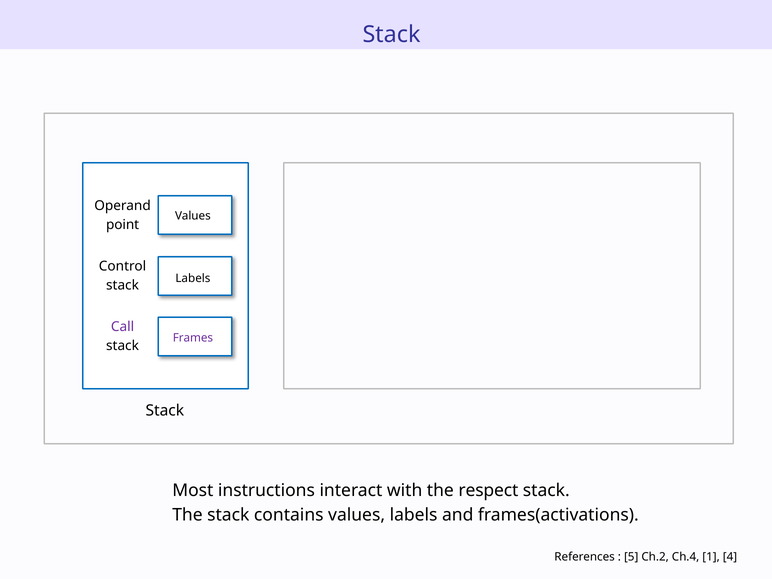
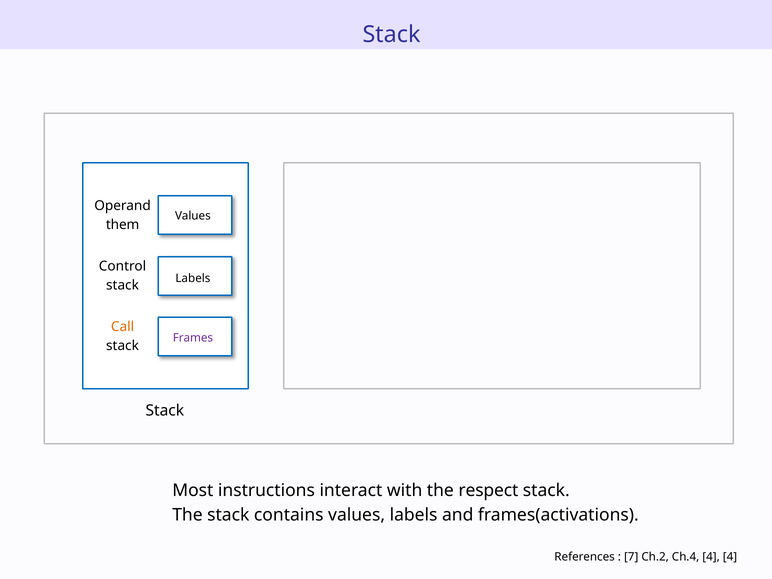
point: point -> them
Call colour: purple -> orange
5: 5 -> 7
Ch.4 1: 1 -> 4
